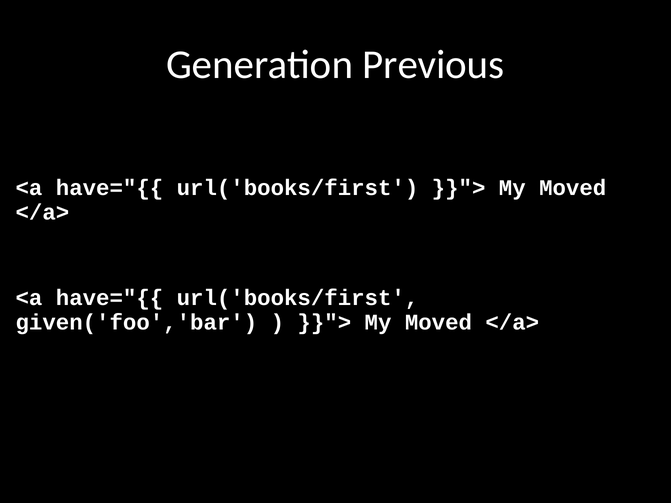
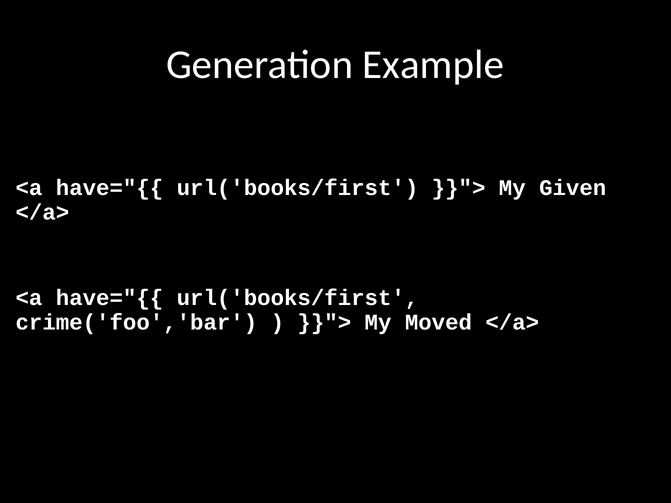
Previous: Previous -> Example
Moved at (573, 188): Moved -> Given
given('foo','bar: given('foo','bar -> crime('foo','bar
